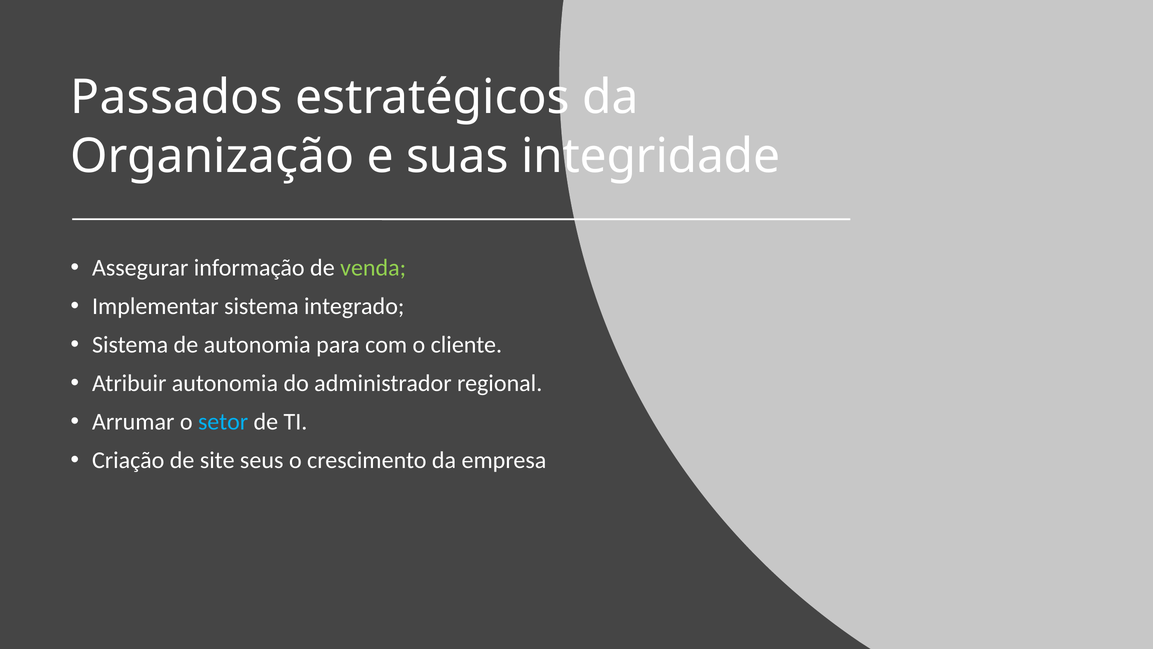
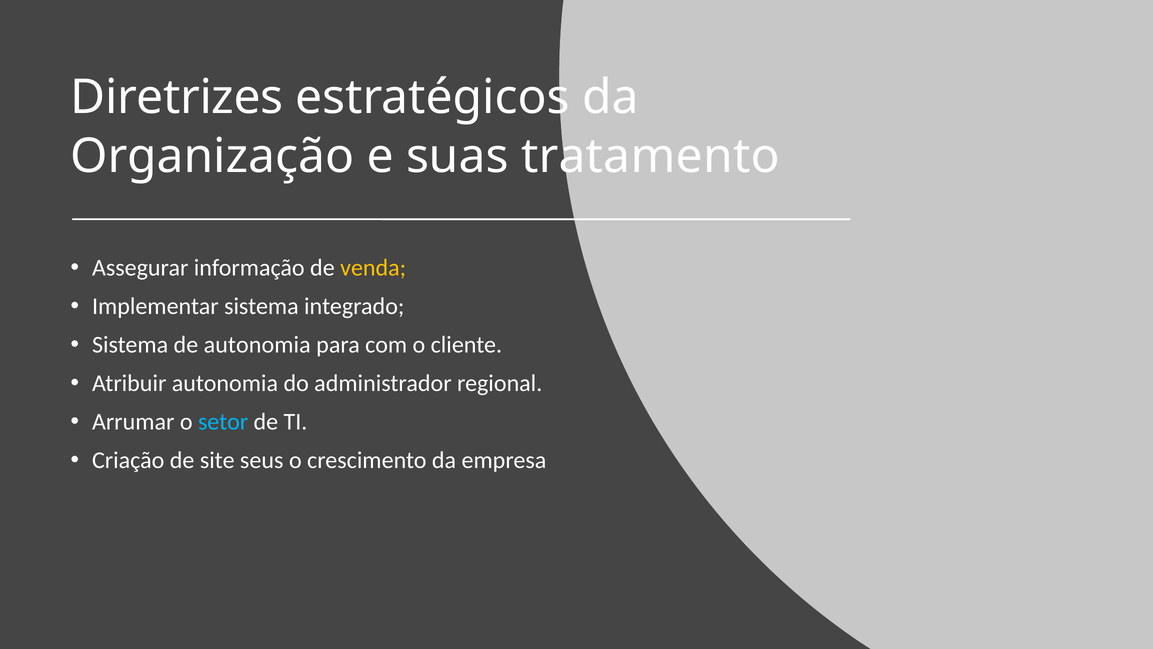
Passados: Passados -> Diretrizes
integridade: integridade -> tratamento
venda colour: light green -> yellow
